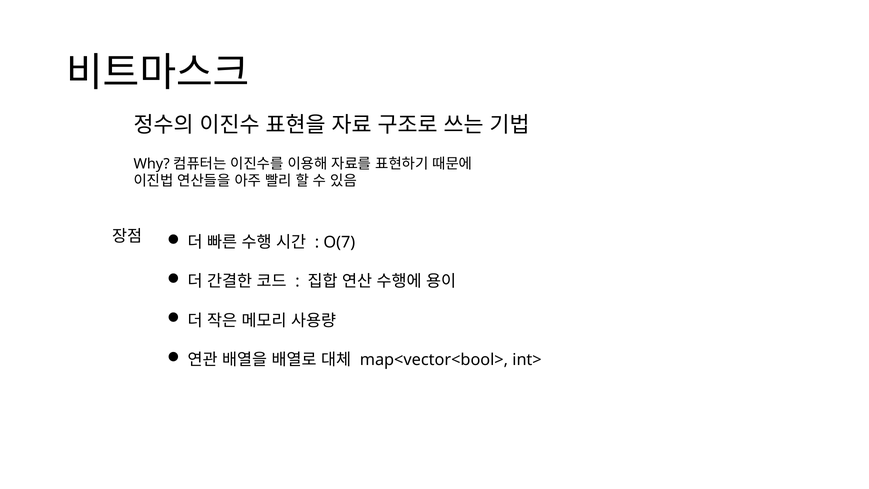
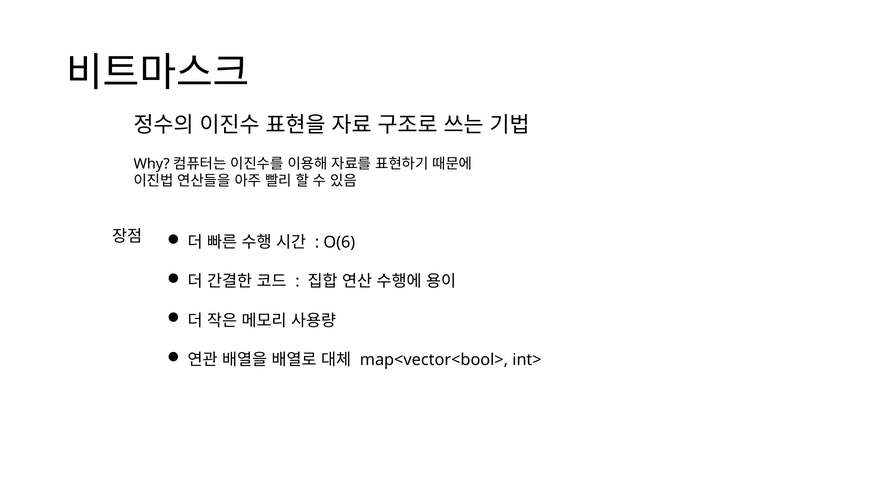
O(7: O(7 -> O(6
